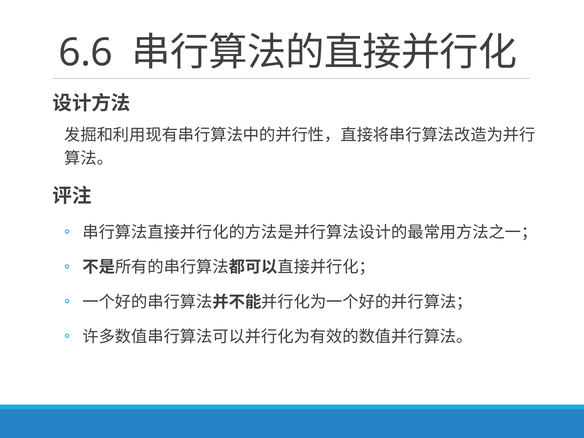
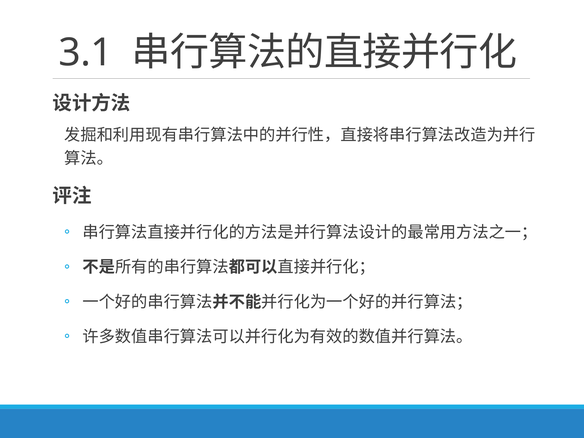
6.6: 6.6 -> 3.1
